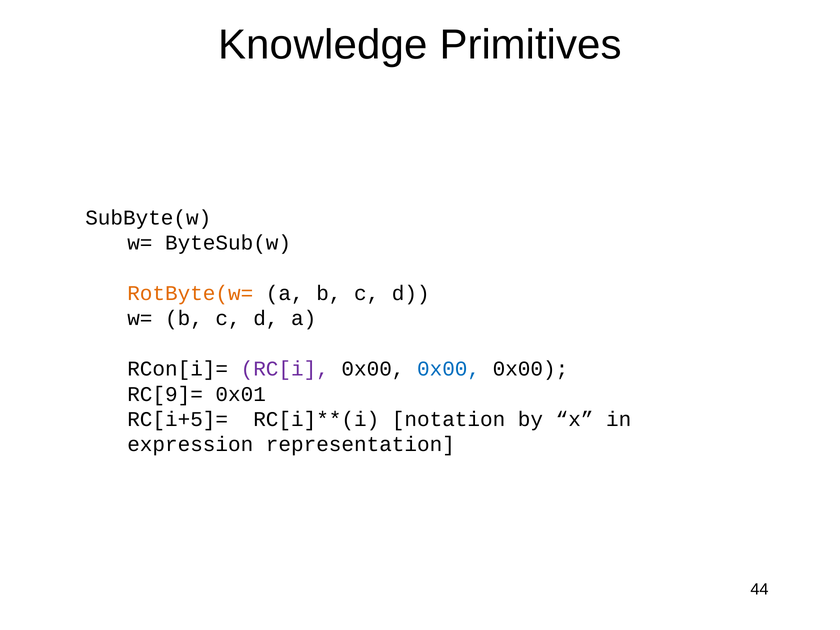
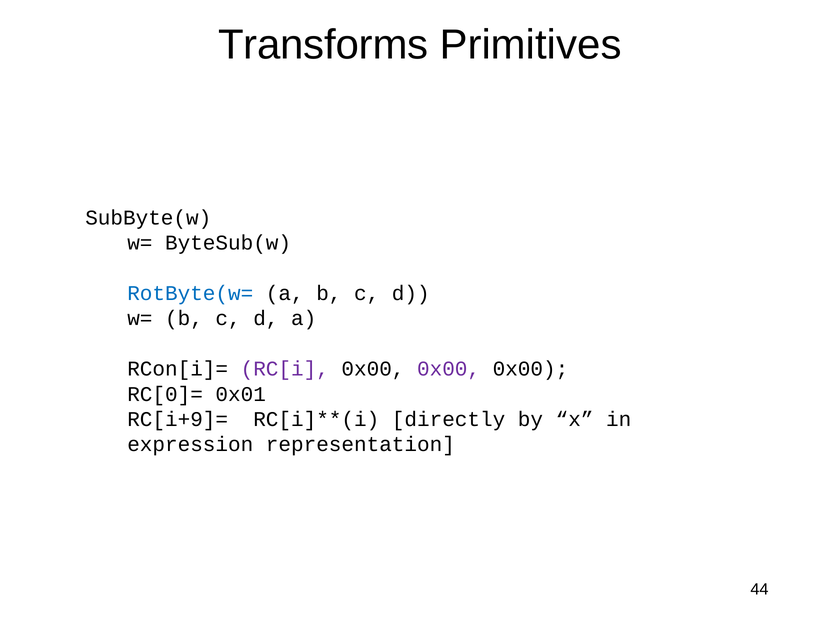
Knowledge: Knowledge -> Transforms
RotByte(w= colour: orange -> blue
0x00 at (449, 369) colour: blue -> purple
RC[9]=: RC[9]= -> RC[0]=
RC[i+5]=: RC[i+5]= -> RC[i+9]=
notation: notation -> directly
